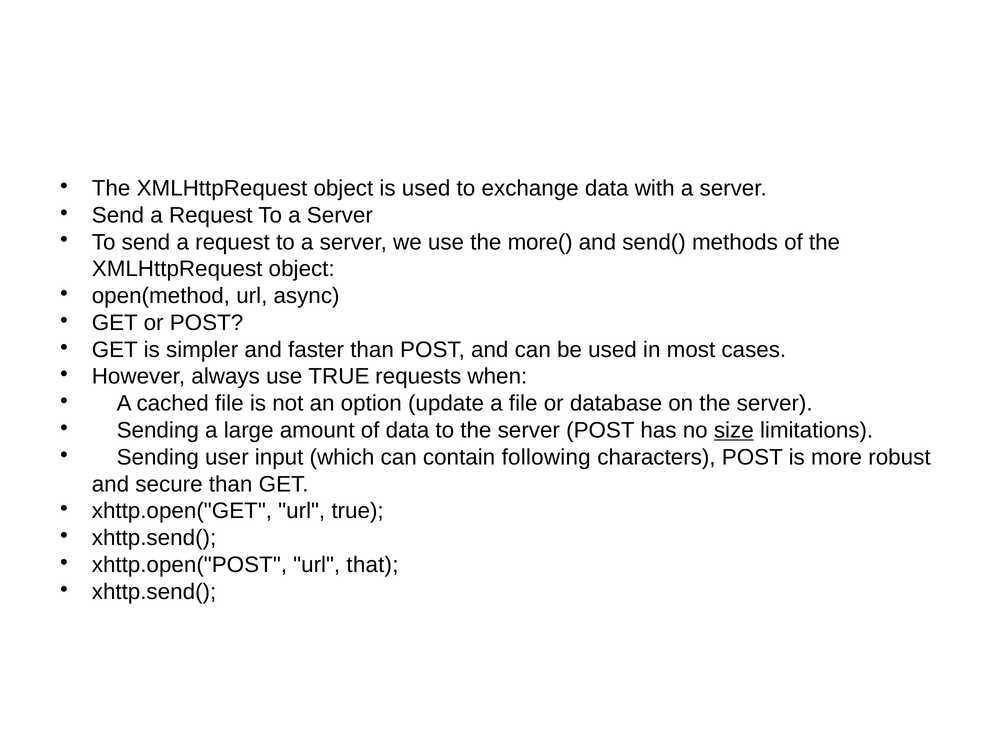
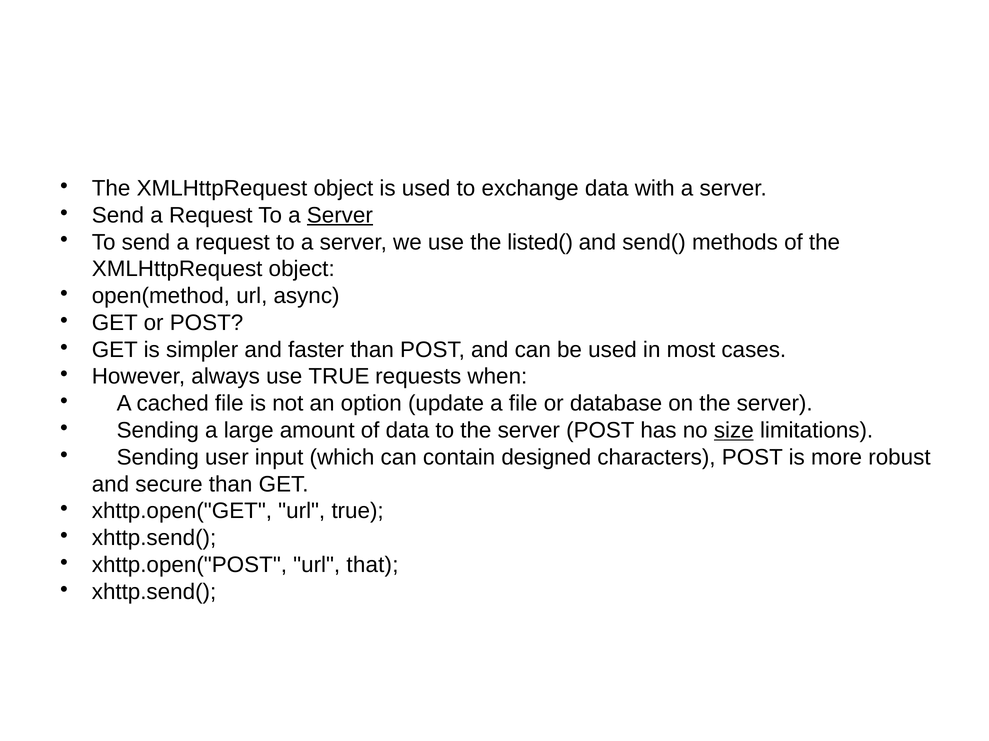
Server at (340, 215) underline: none -> present
more(: more( -> listed(
following: following -> designed
